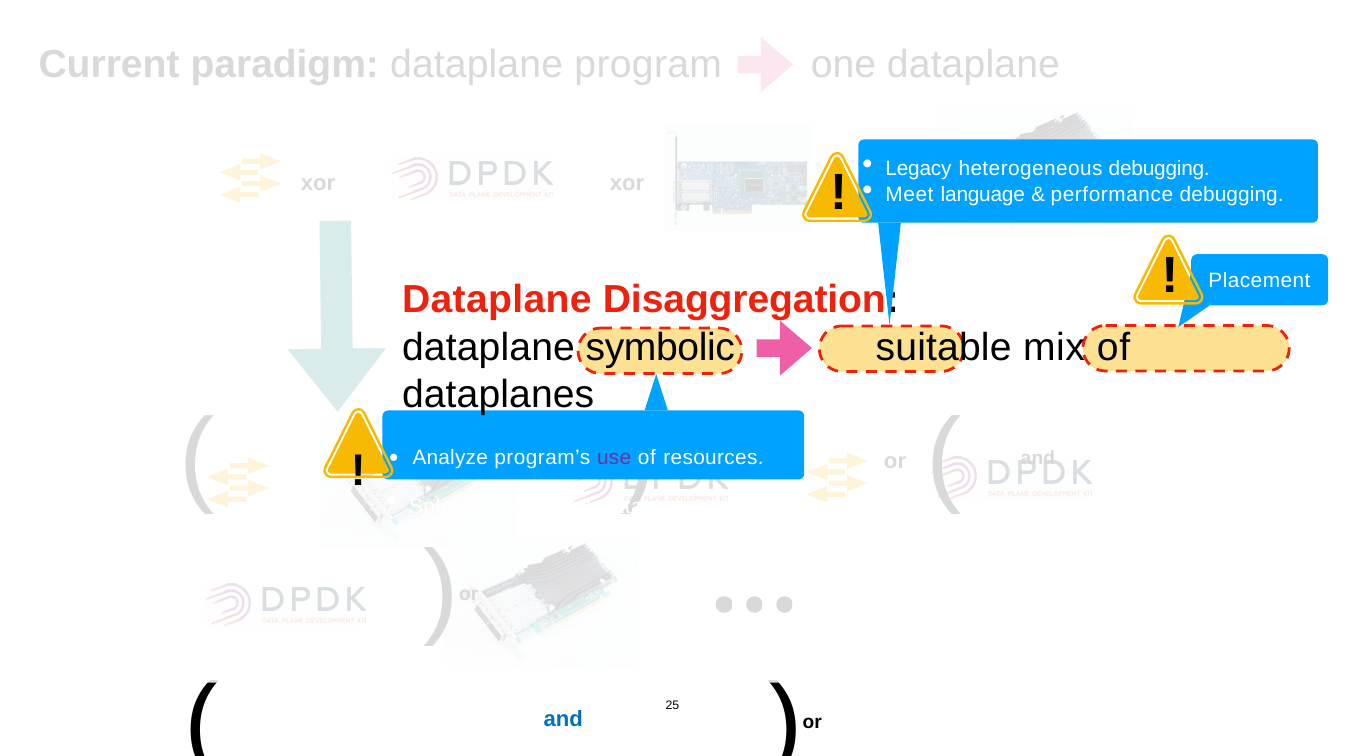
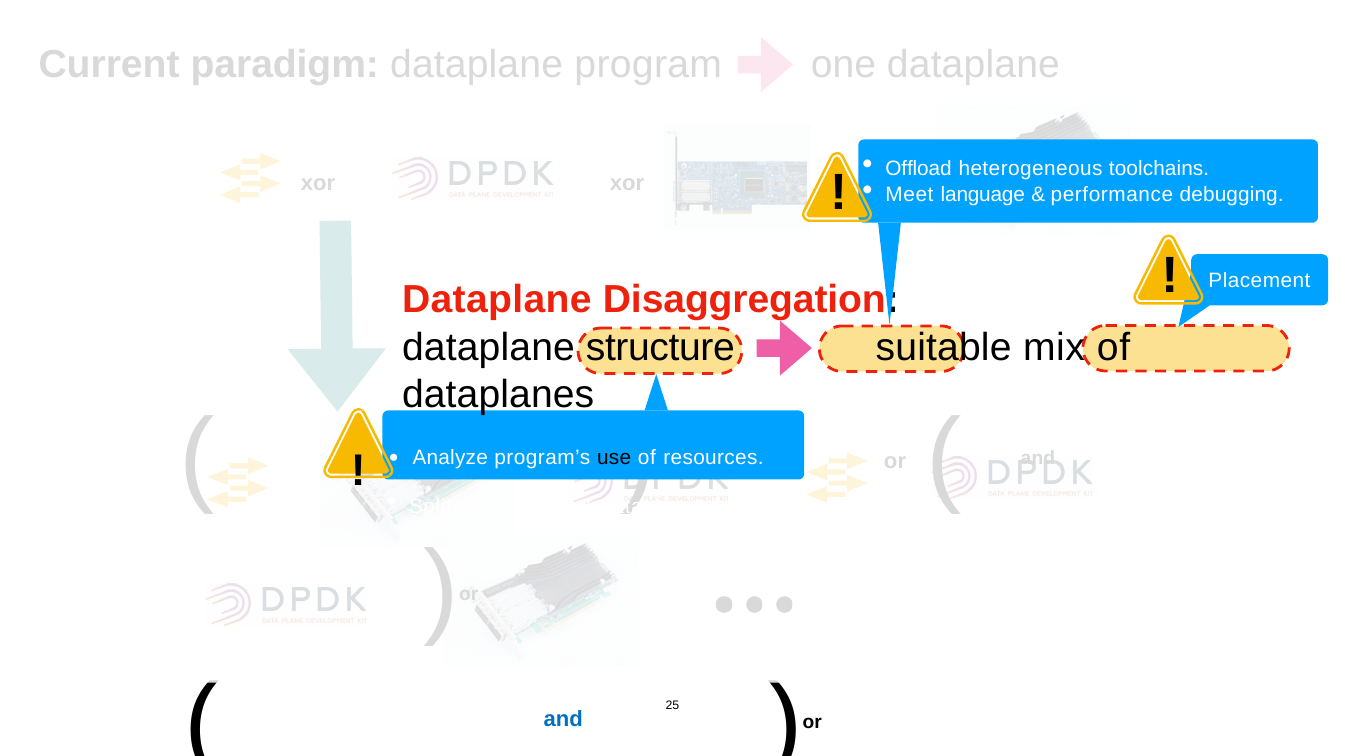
Legacy: Legacy -> Offload
heterogeneous debugging: debugging -> toolchains
symbolic: symbolic -> structure
use colour: purple -> black
